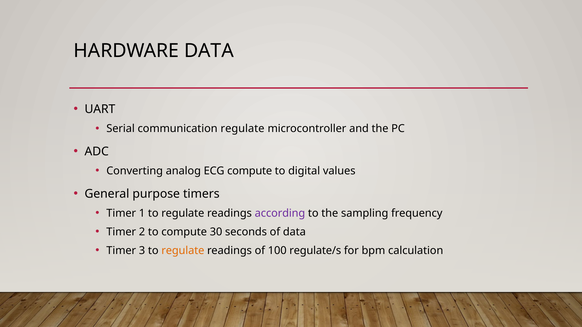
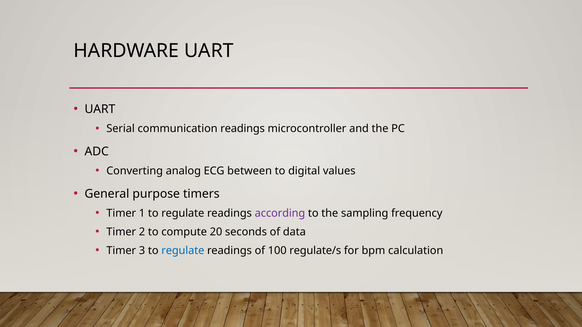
HARDWARE DATA: DATA -> UART
communication regulate: regulate -> readings
ECG compute: compute -> between
30: 30 -> 20
regulate at (183, 251) colour: orange -> blue
